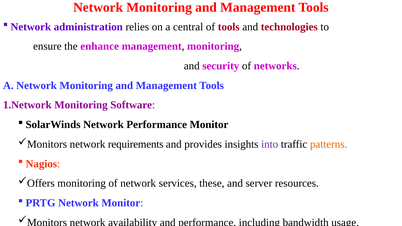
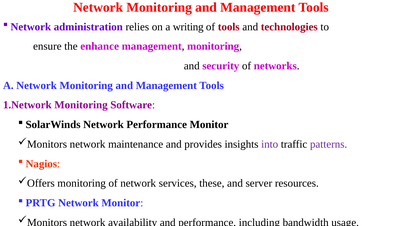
central: central -> writing
requirements: requirements -> maintenance
patterns colour: orange -> purple
